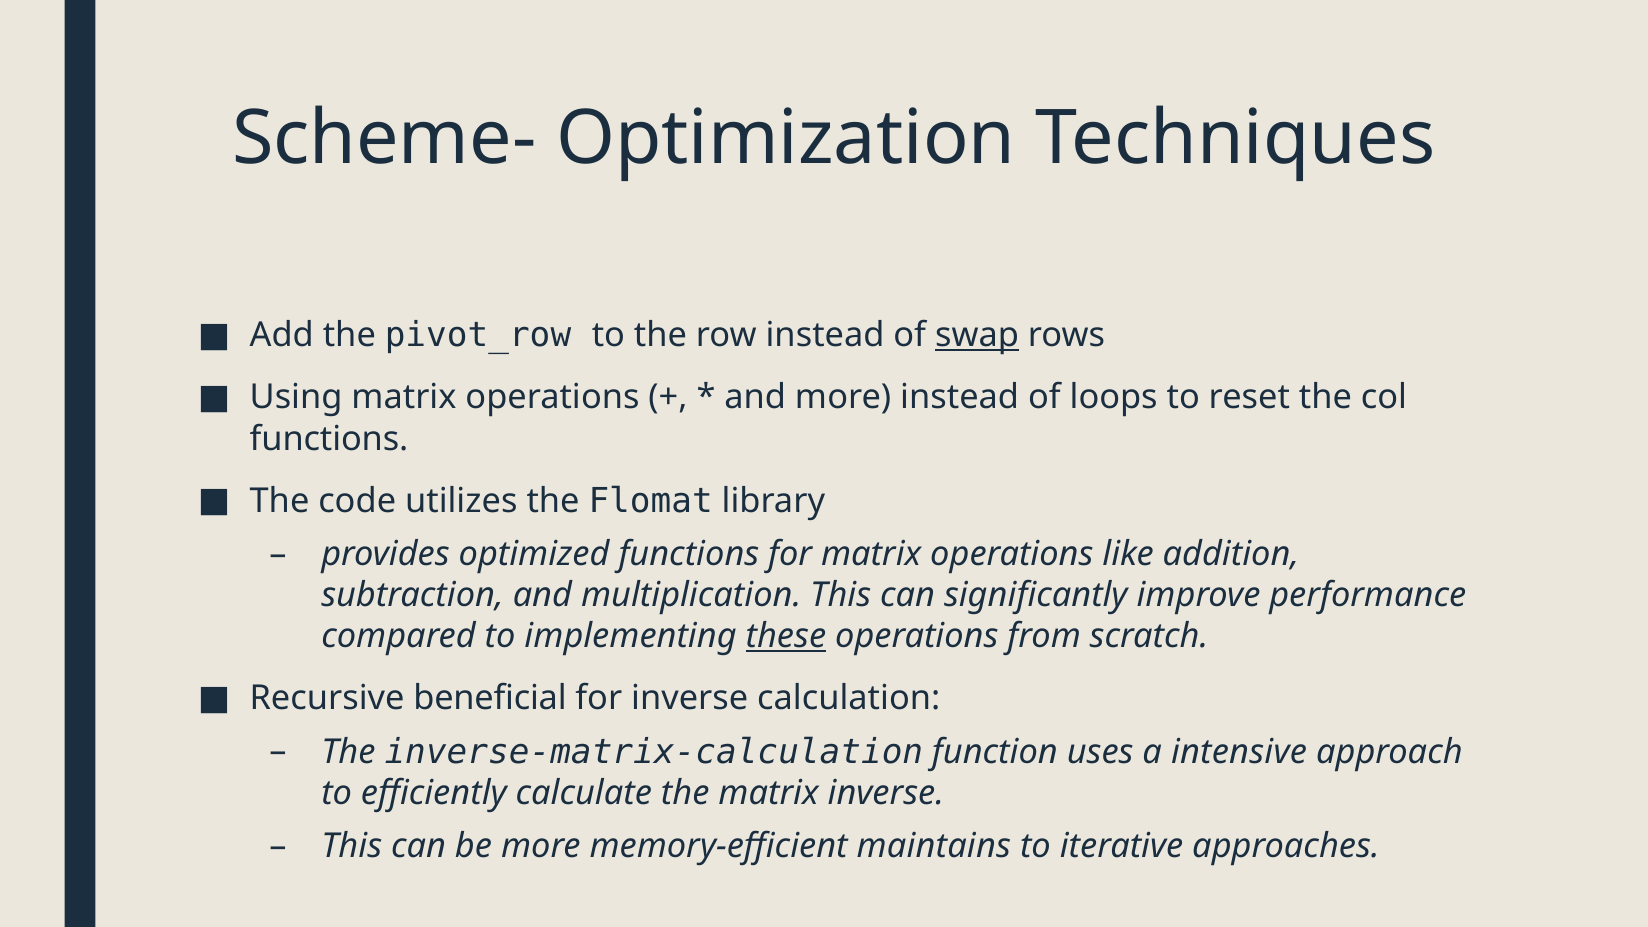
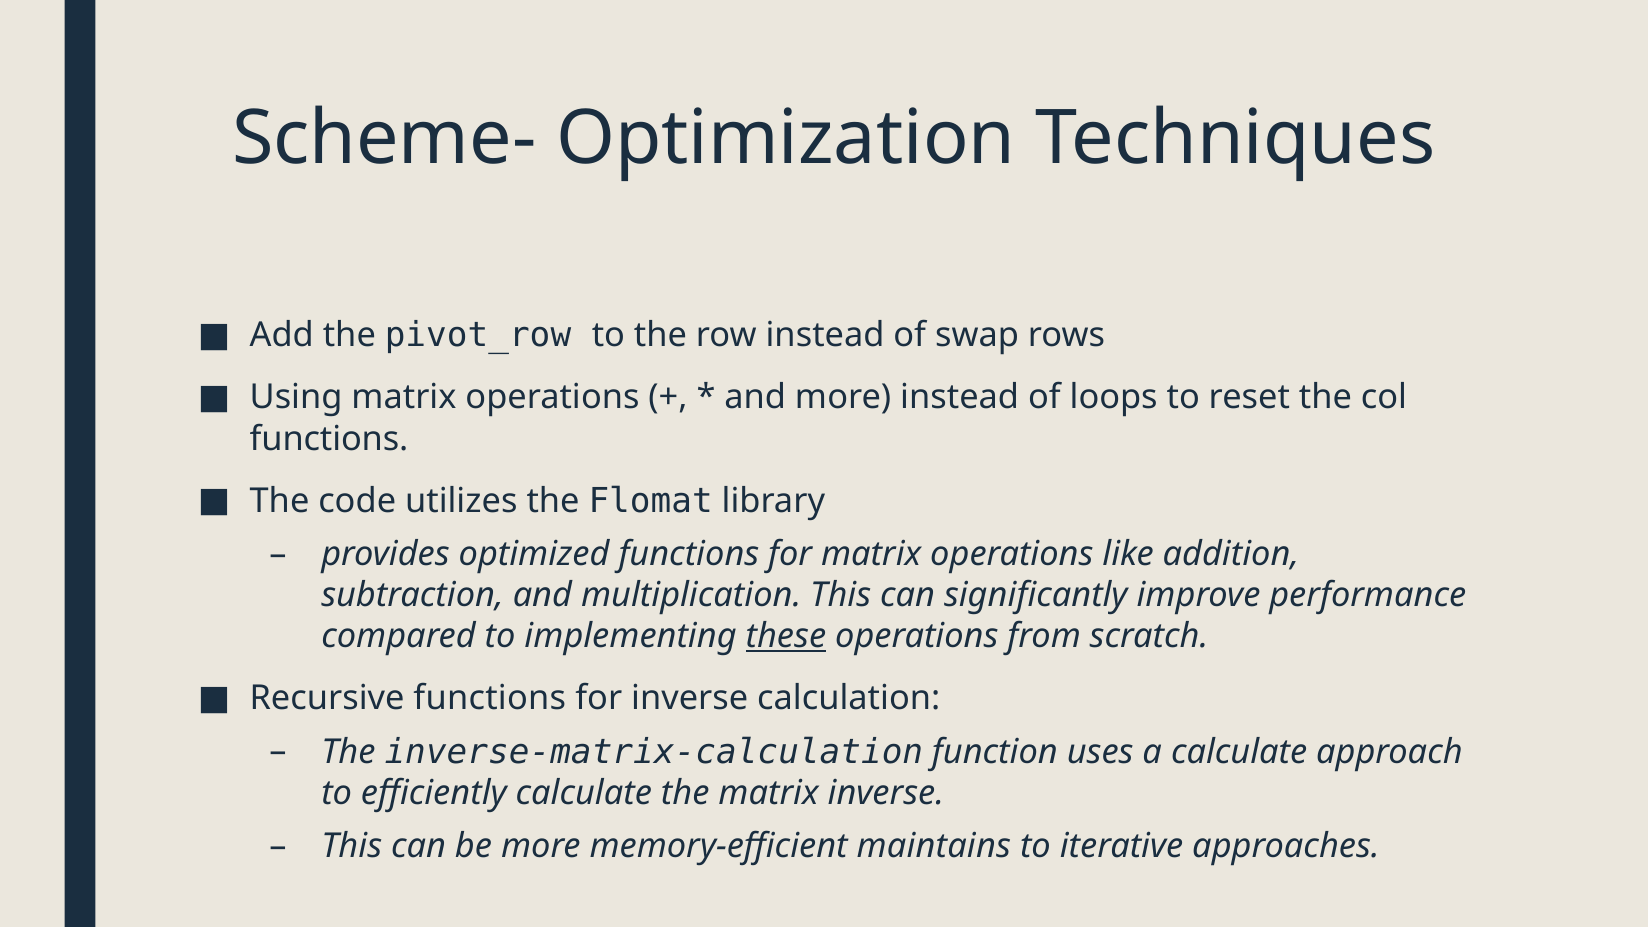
swap underline: present -> none
Recursive beneficial: beneficial -> functions
a intensive: intensive -> calculate
